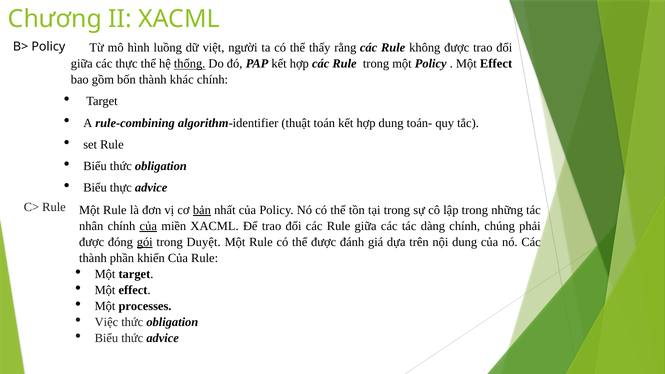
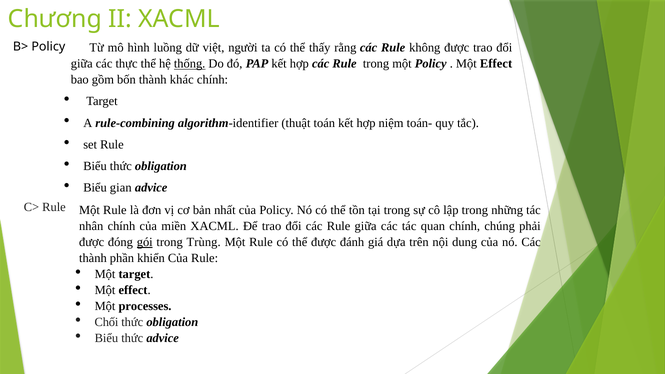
hợp dung: dung -> niệm
Biểu thực: thực -> gian
bản underline: present -> none
của at (148, 226) underline: present -> none
dàng: dàng -> quan
Duyệt: Duyệt -> Trùng
Việc: Việc -> Chối
